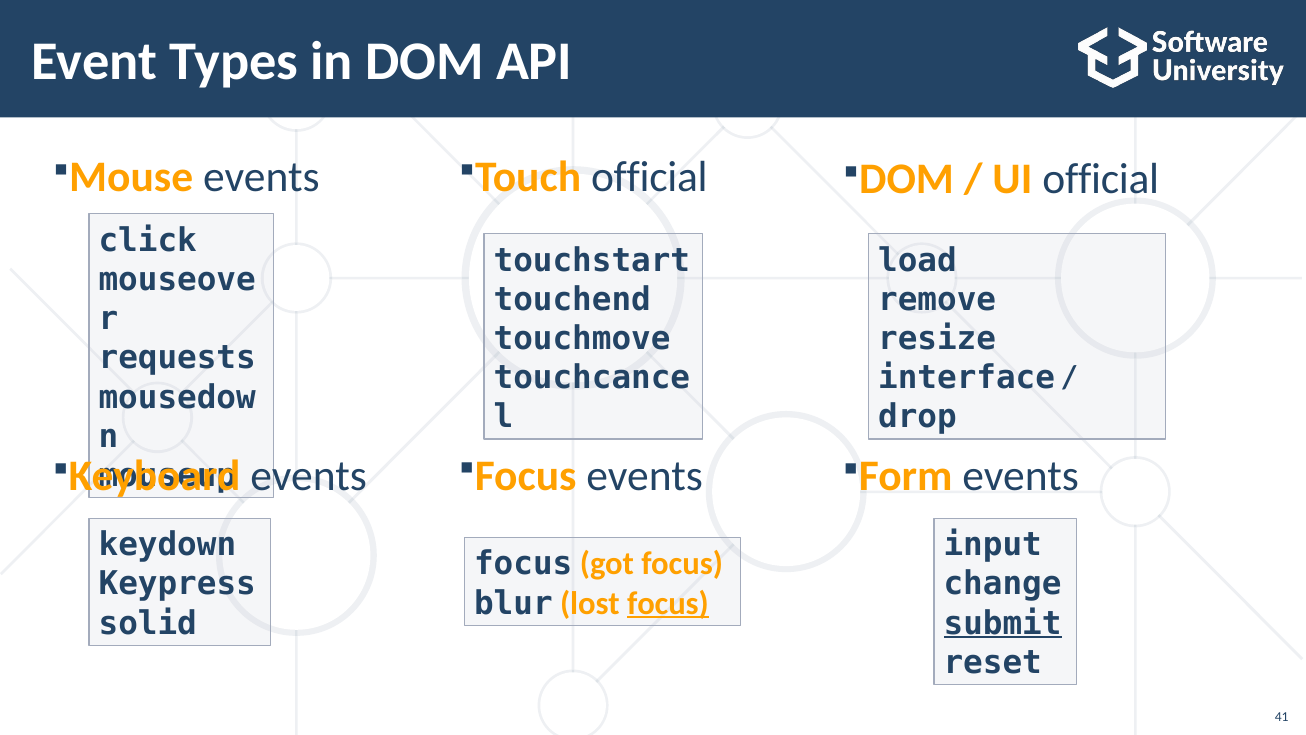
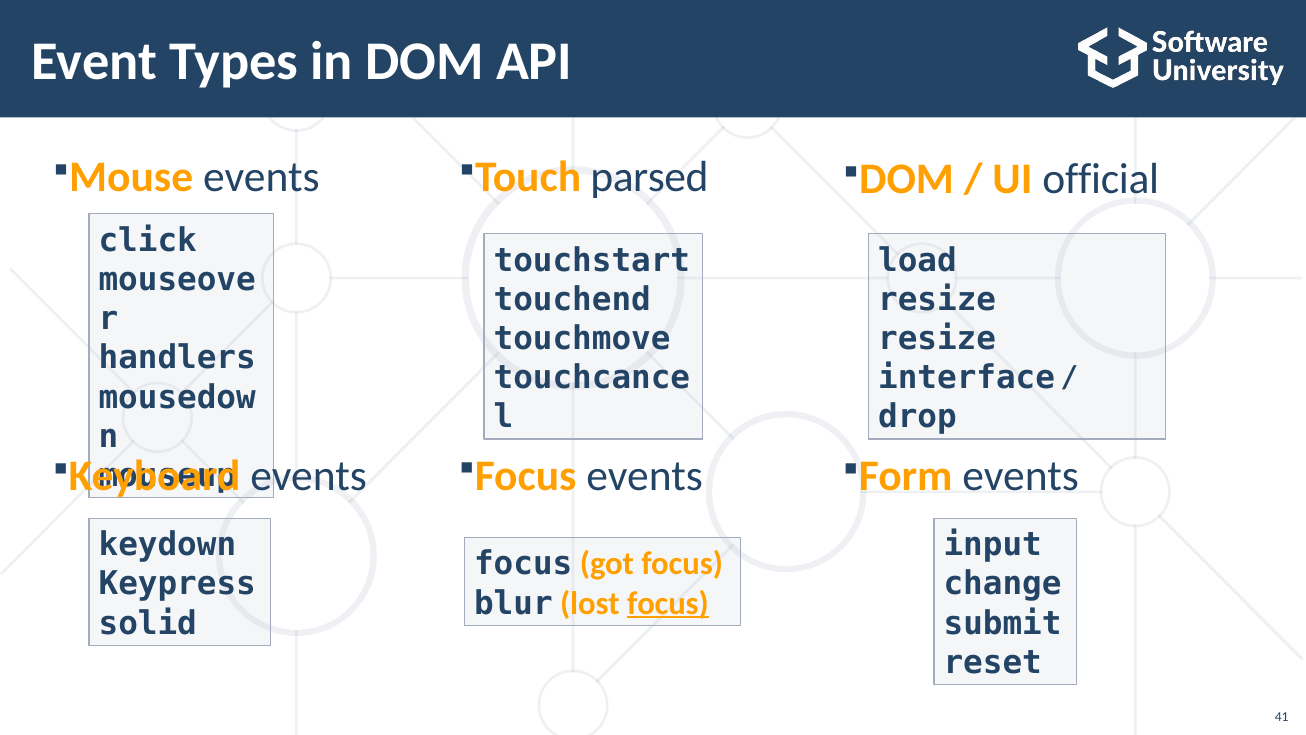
official at (649, 177): official -> parsed
remove at (937, 299): remove -> resize
requests: requests -> handlers
submit underline: present -> none
